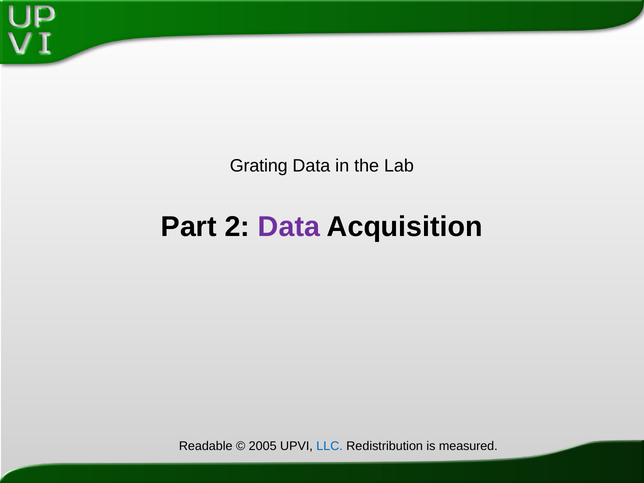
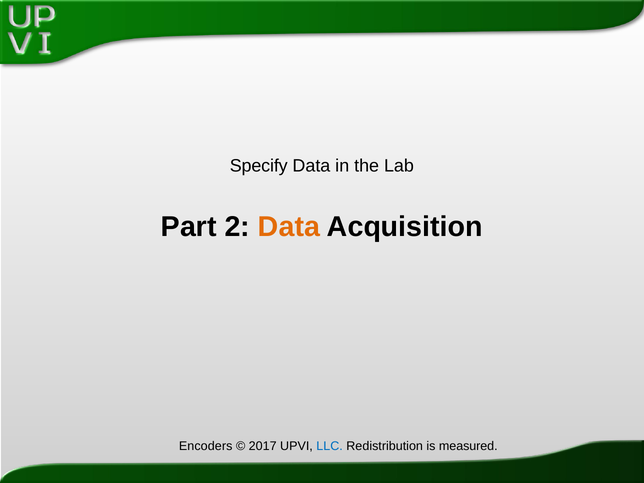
Grating: Grating -> Specify
Data at (289, 227) colour: purple -> orange
Readable: Readable -> Encoders
2005: 2005 -> 2017
